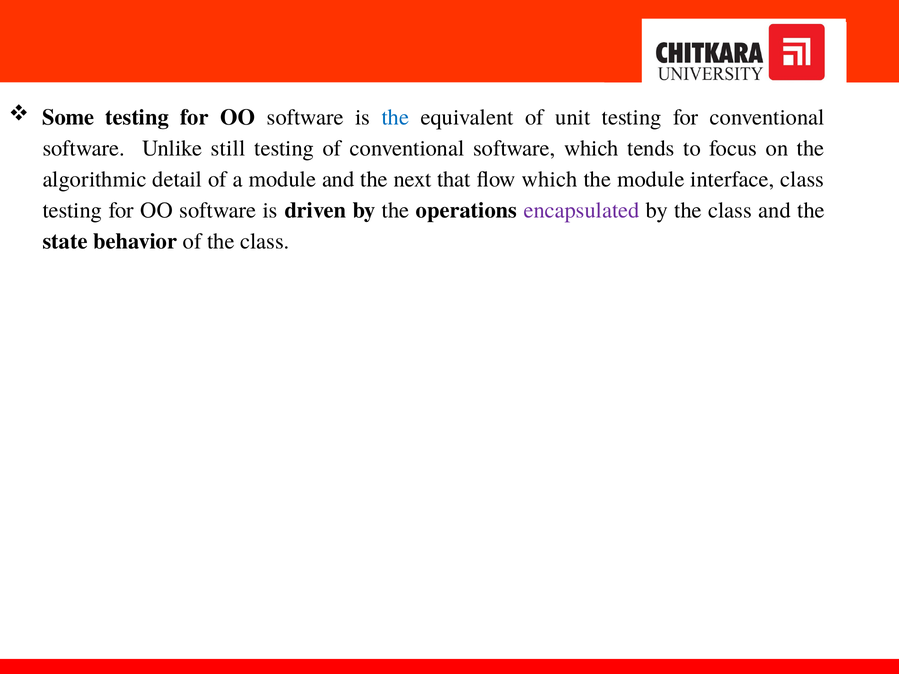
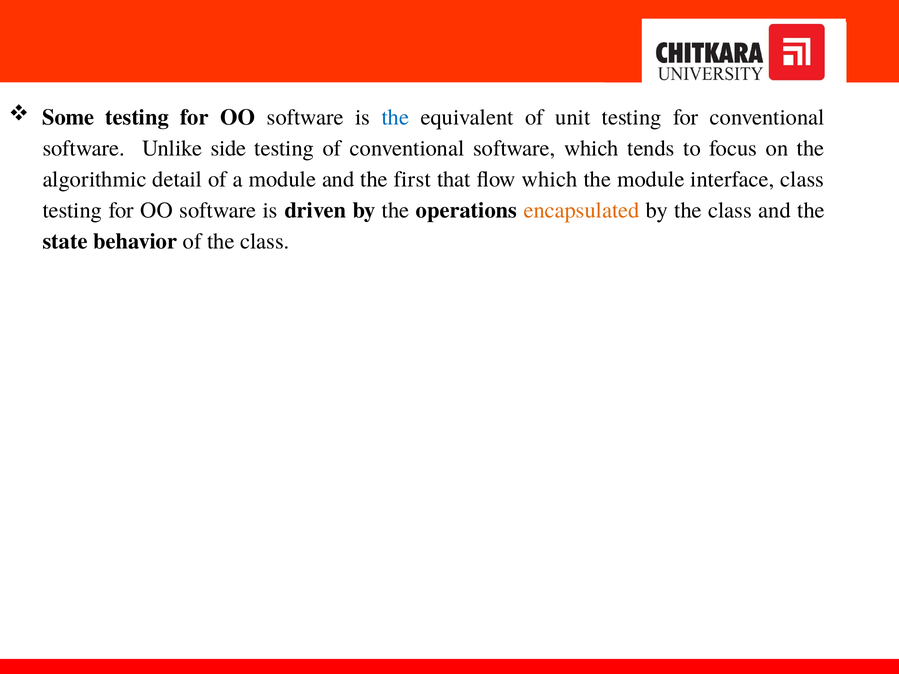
still: still -> side
next: next -> first
encapsulated colour: purple -> orange
